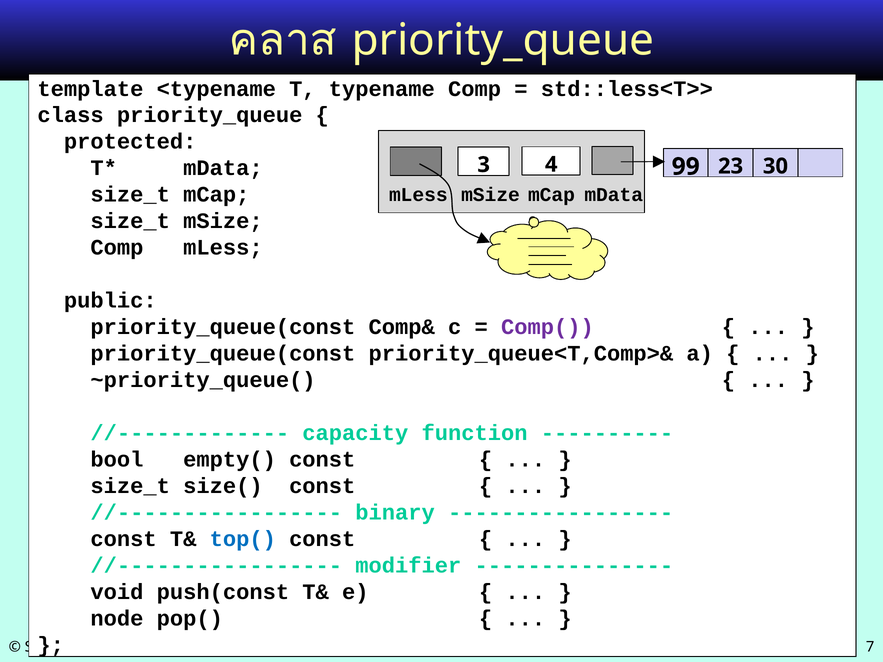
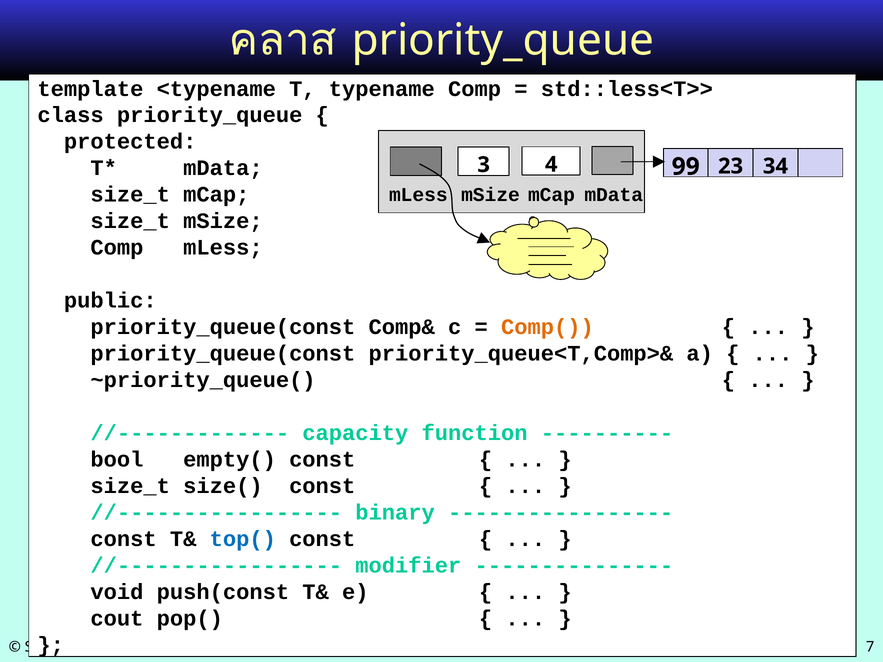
30: 30 -> 34
Comp( colour: purple -> orange
node: node -> cout
